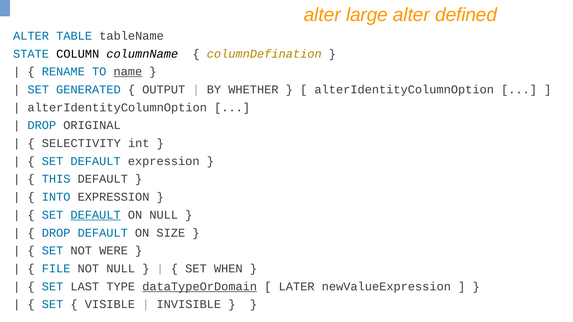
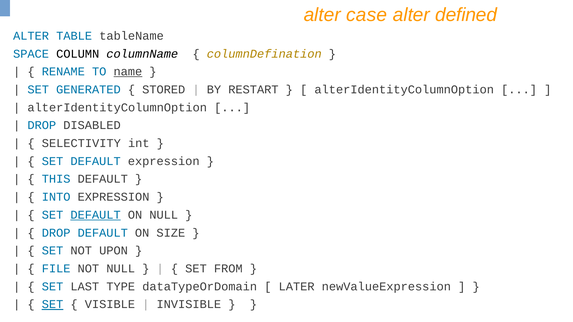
large: large -> case
STATE: STATE -> SPACE
OUTPUT: OUTPUT -> STORED
WHETHER: WHETHER -> RESTART
ORIGINAL: ORIGINAL -> DISABLED
WERE: WERE -> UPON
WHEN: WHEN -> FROM
dataTypeOrDomain underline: present -> none
SET at (53, 305) underline: none -> present
